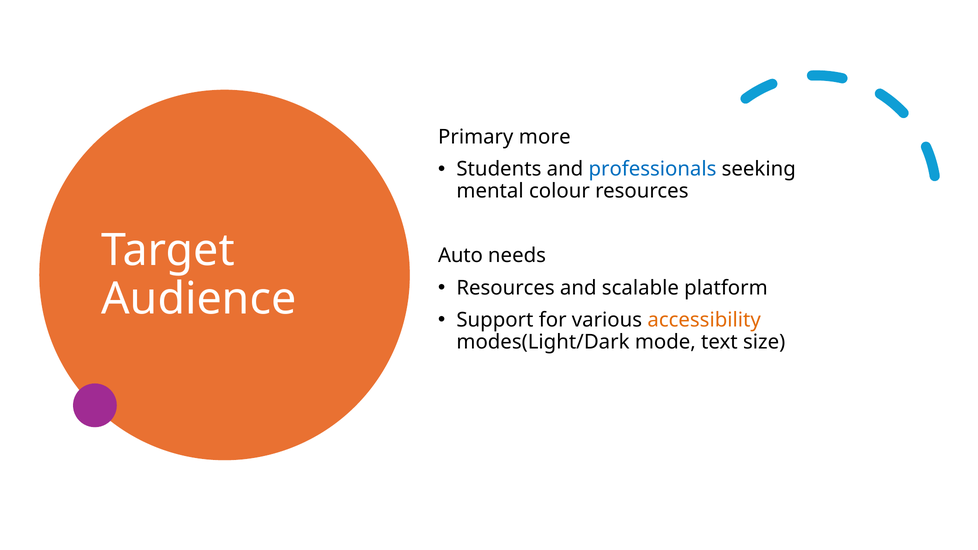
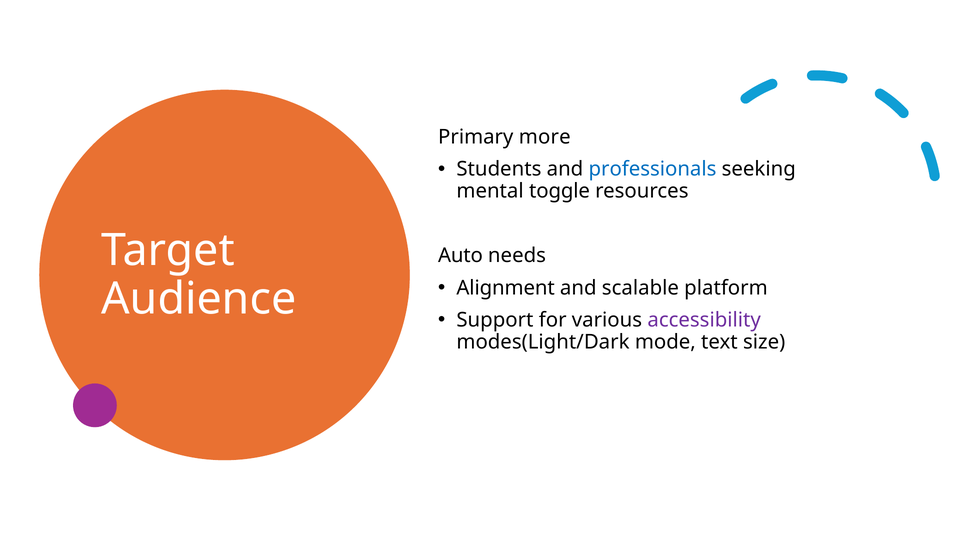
colour: colour -> toggle
Resources at (506, 288): Resources -> Alignment
accessibility colour: orange -> purple
